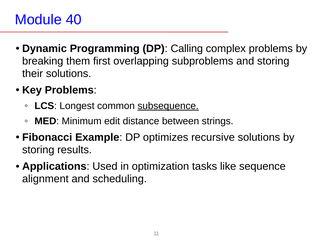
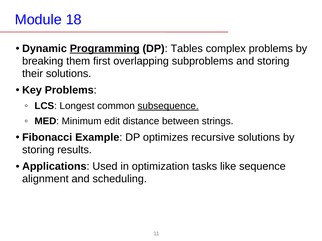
40: 40 -> 18
Programming underline: none -> present
Calling: Calling -> Tables
